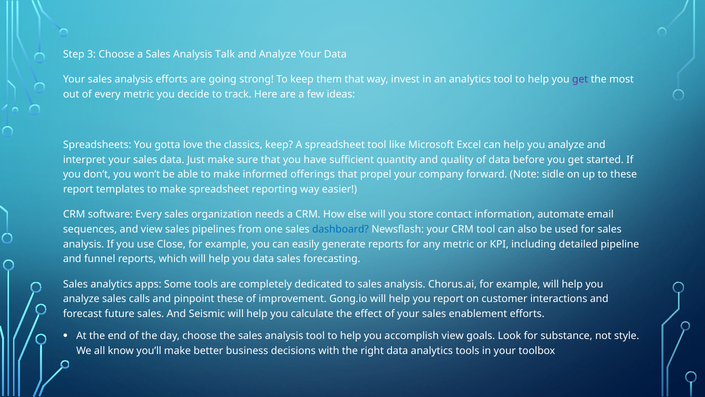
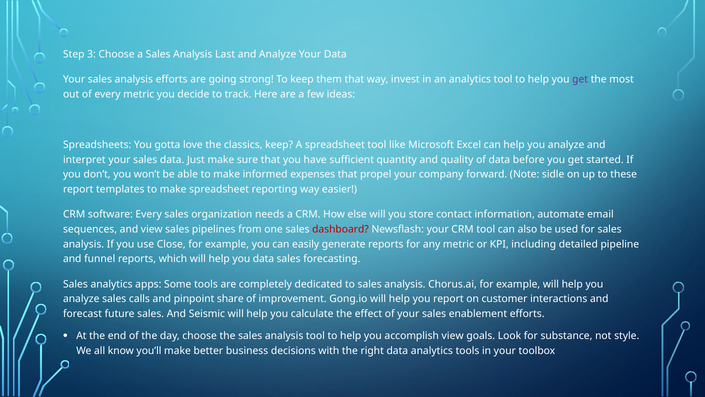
Talk: Talk -> Last
offerings: offerings -> expenses
dashboard colour: blue -> red
pinpoint these: these -> share
